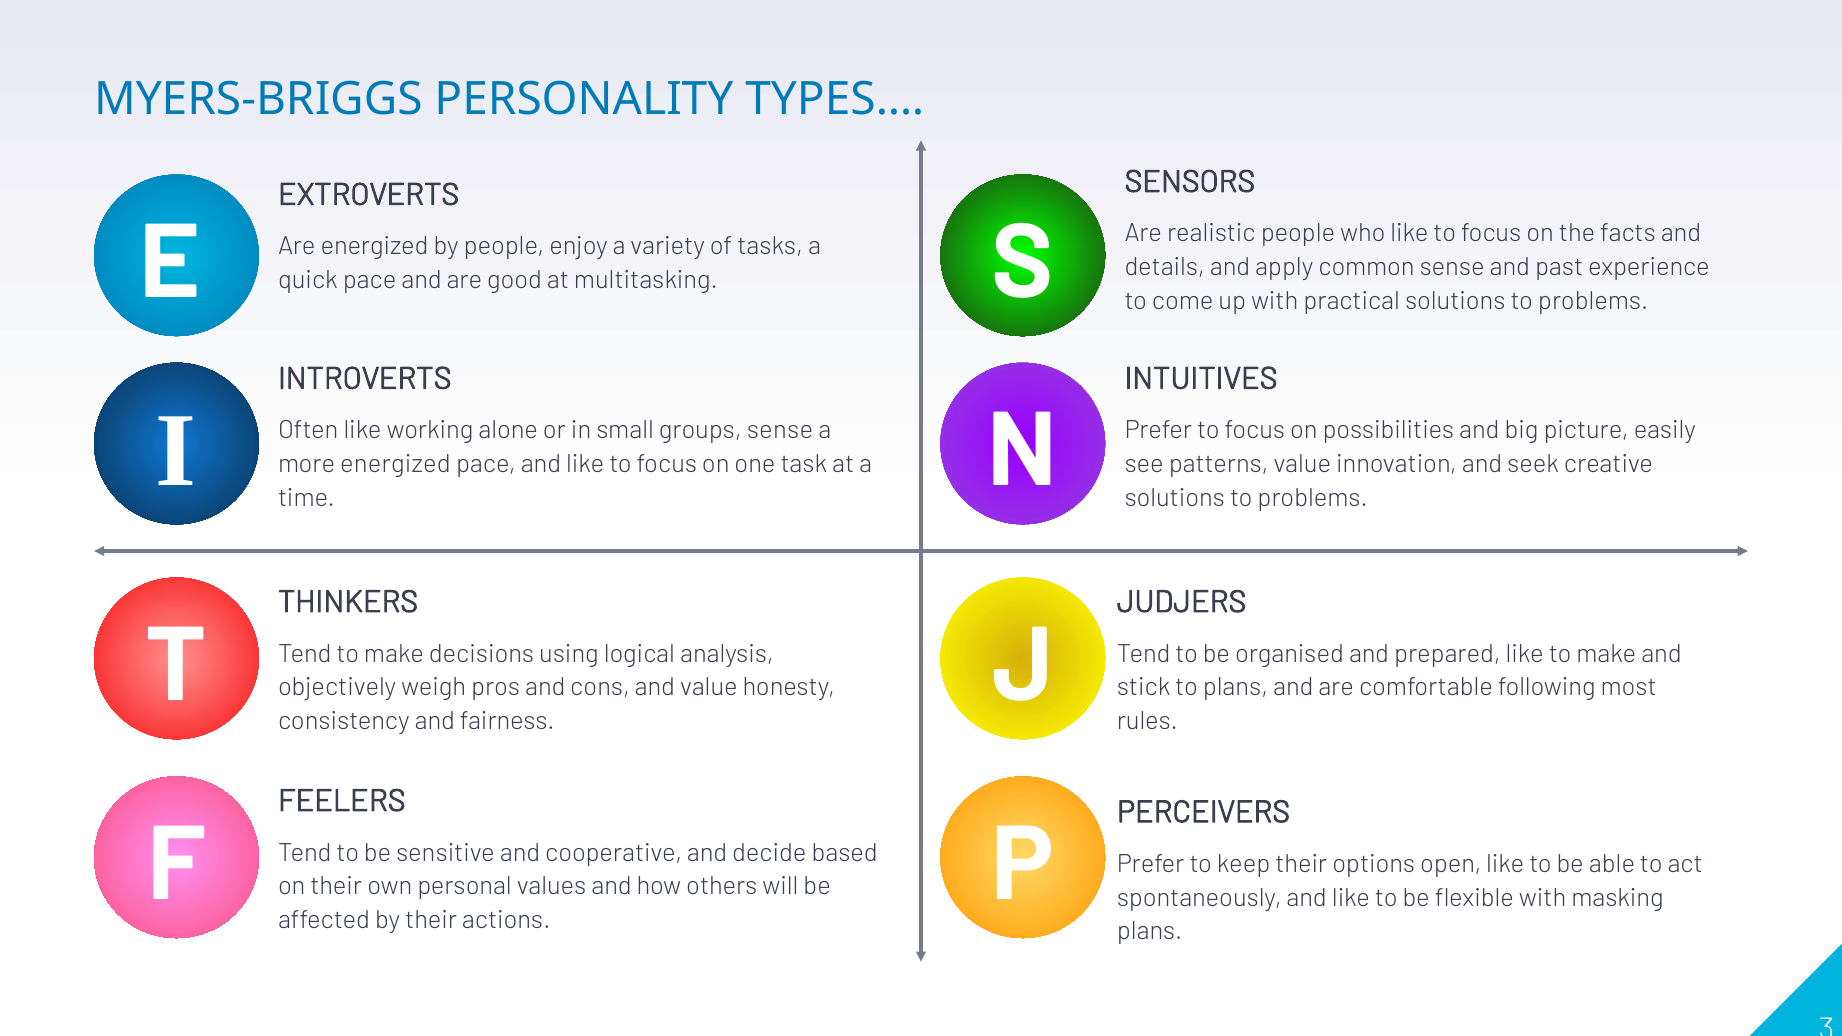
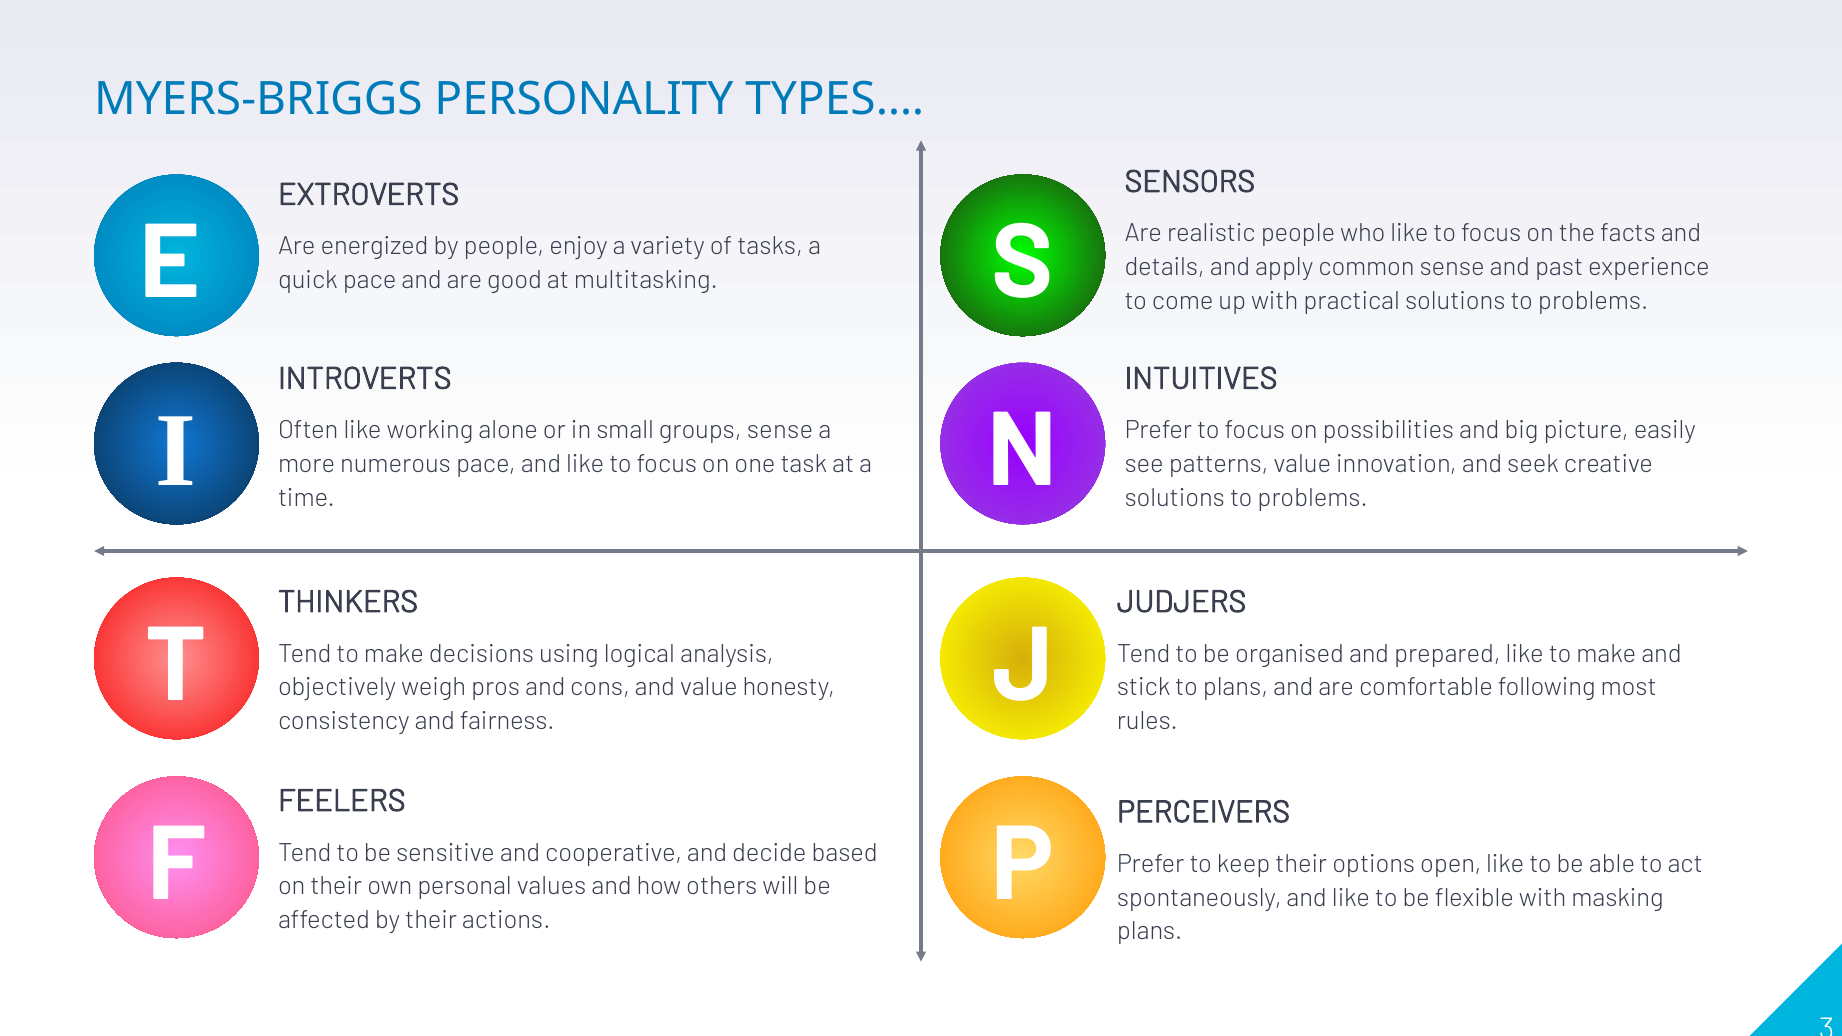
more energized: energized -> numerous
